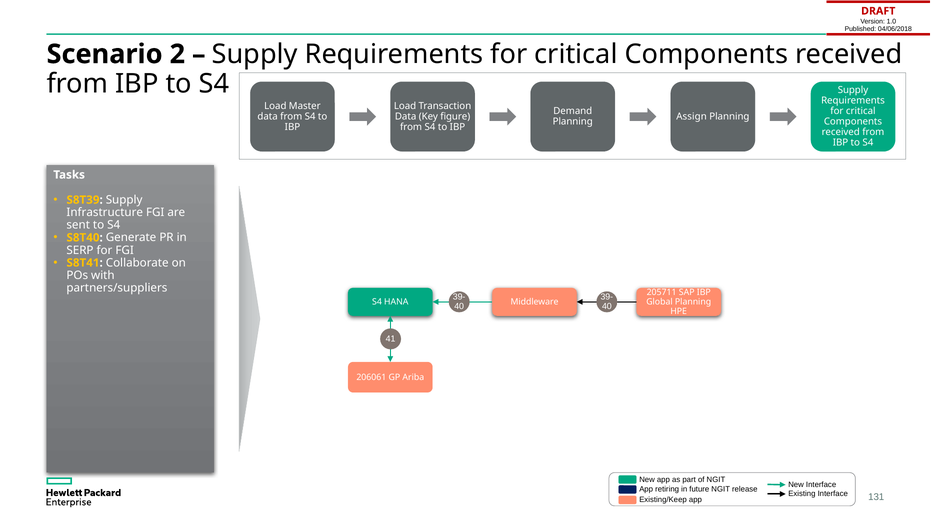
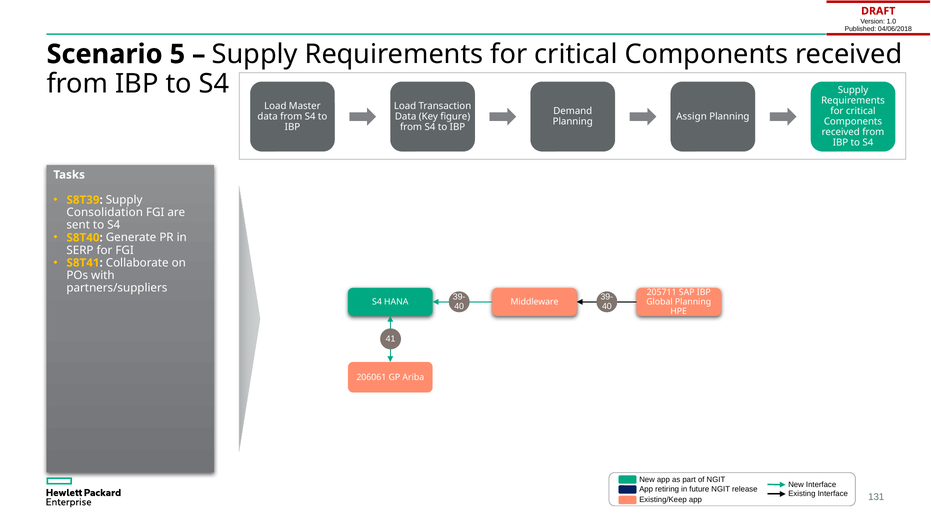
2: 2 -> 5
Infrastructure: Infrastructure -> Consolidation
